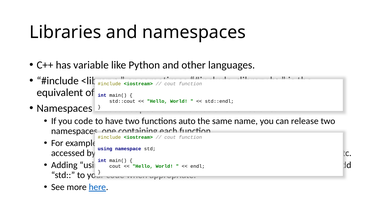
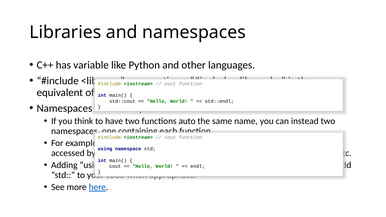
you code: code -> think
release: release -> instead
